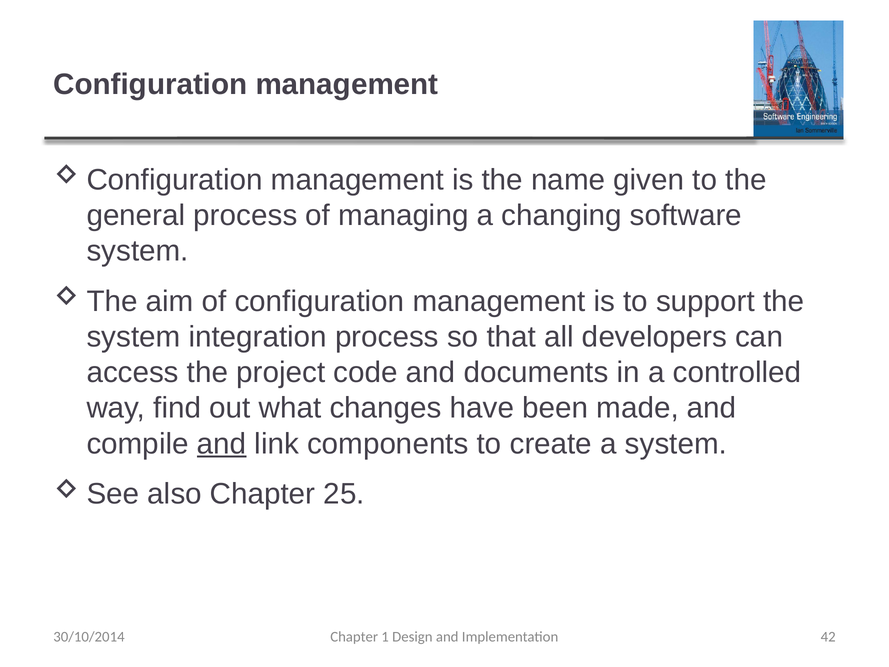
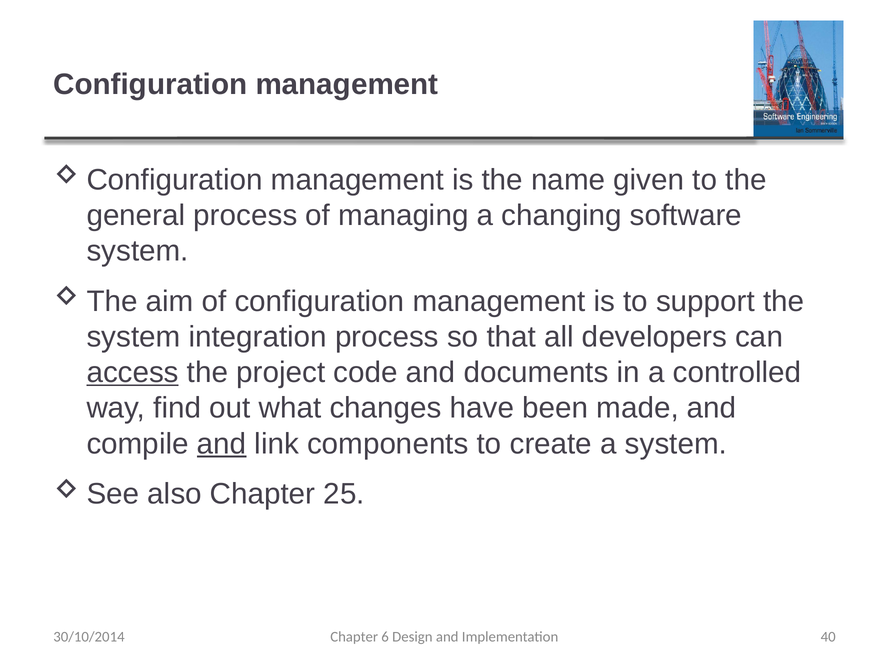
access underline: none -> present
1: 1 -> 6
42: 42 -> 40
